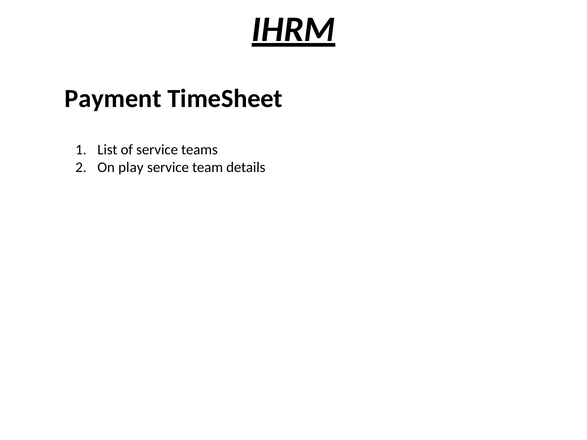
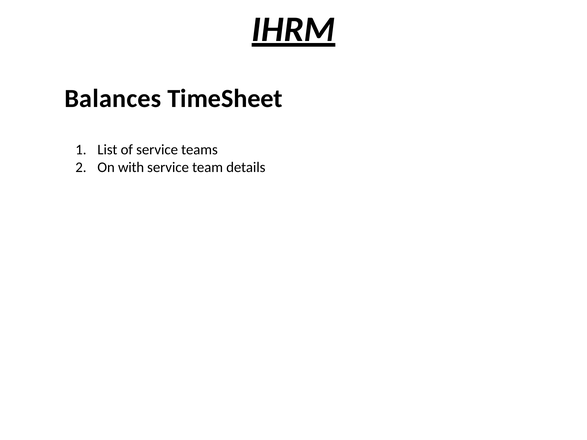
Payment: Payment -> Balances
play: play -> with
